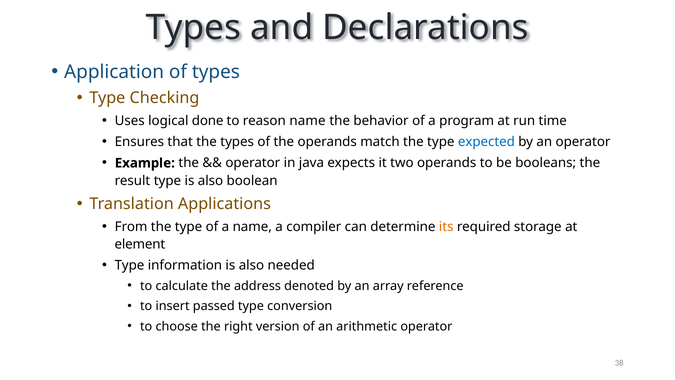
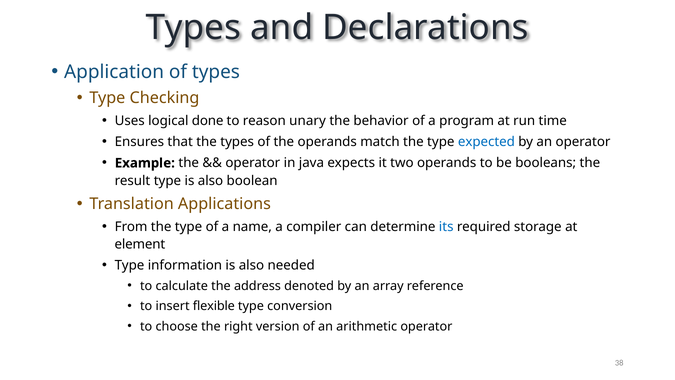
reason name: name -> unary
its colour: orange -> blue
passed: passed -> flexible
